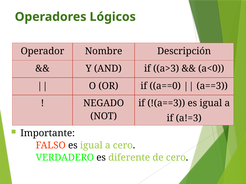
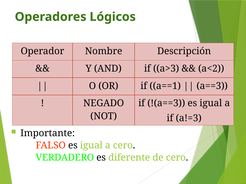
a<0: a<0 -> a<2
a==0: a==0 -> a==1
